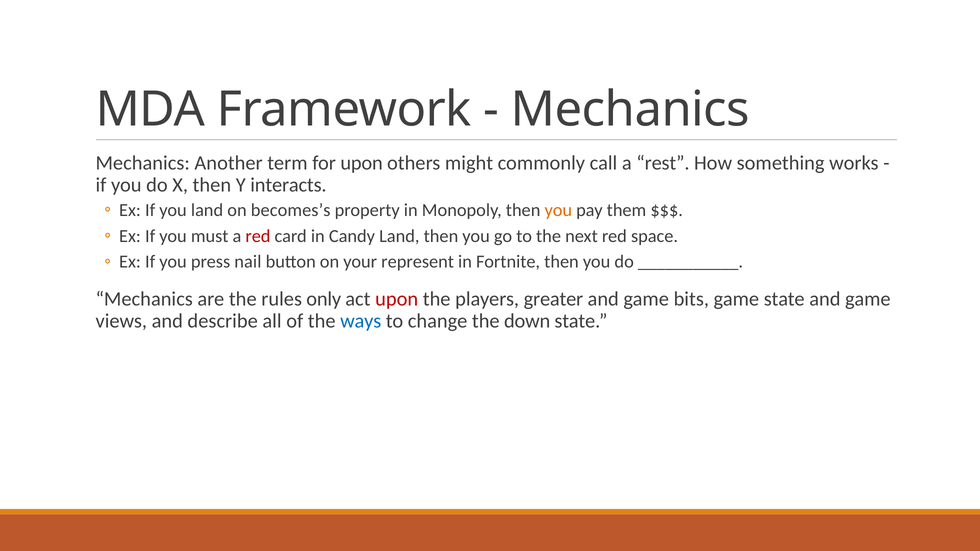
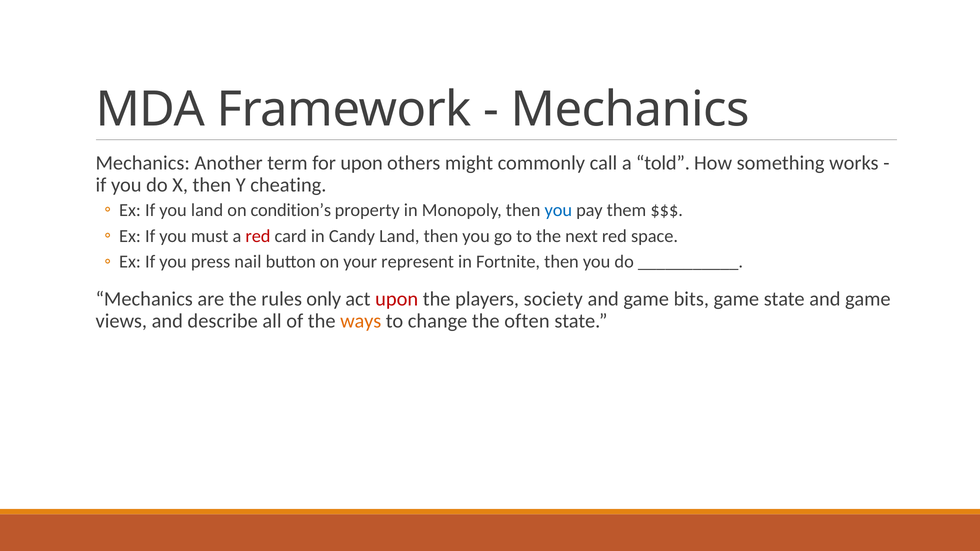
rest: rest -> told
interacts: interacts -> cheating
becomes’s: becomes’s -> condition’s
you at (558, 210) colour: orange -> blue
greater: greater -> society
ways colour: blue -> orange
down: down -> often
